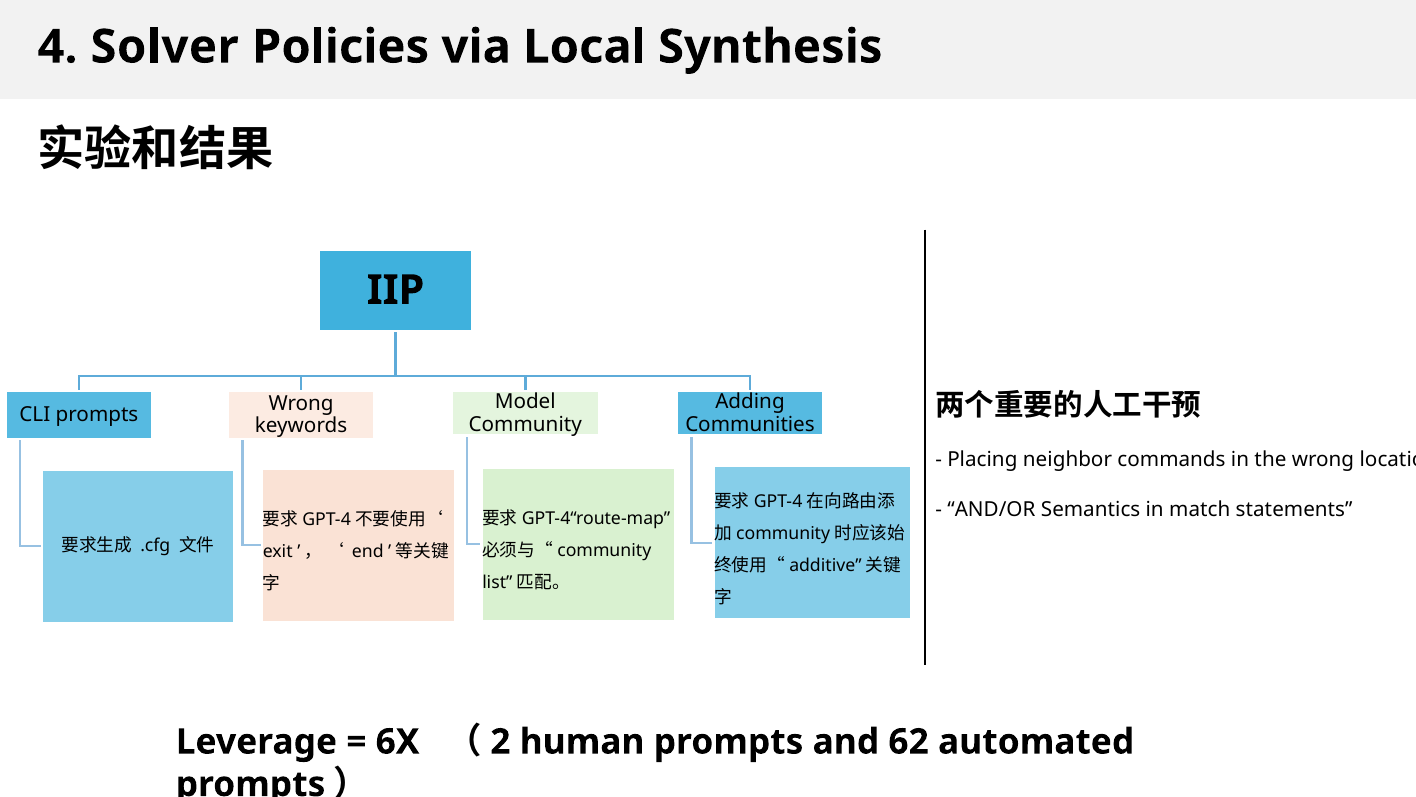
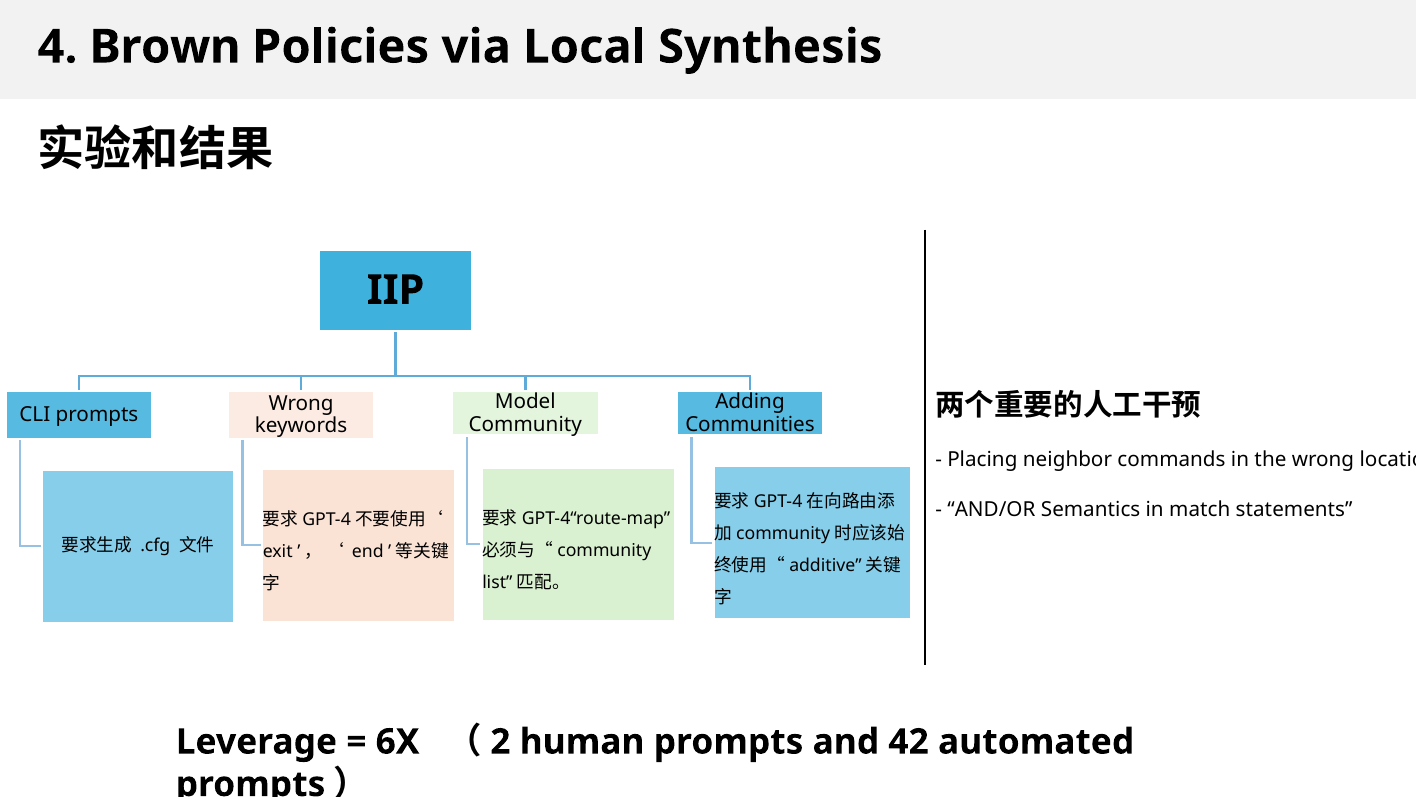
Solver: Solver -> Brown
62: 62 -> 42
